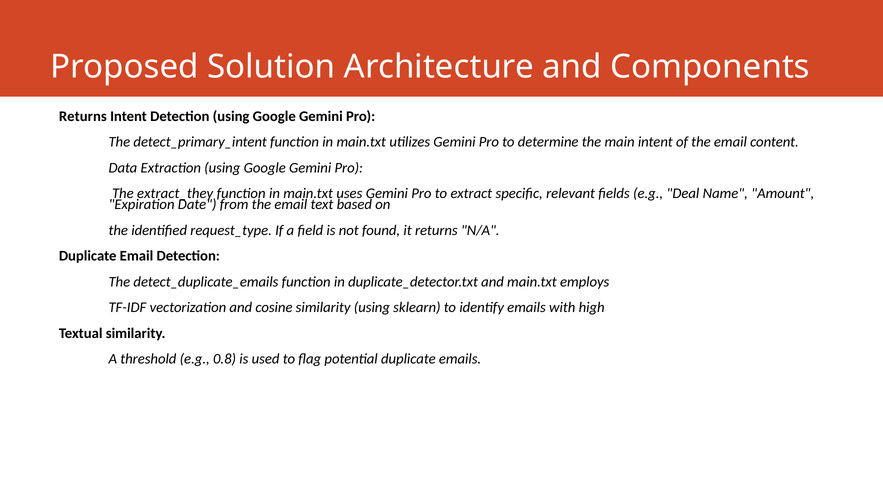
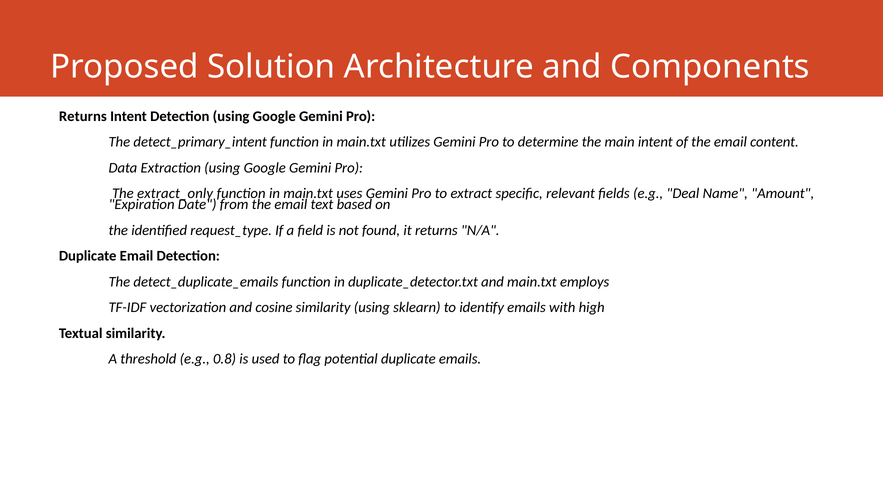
extract_they: extract_they -> extract_only
